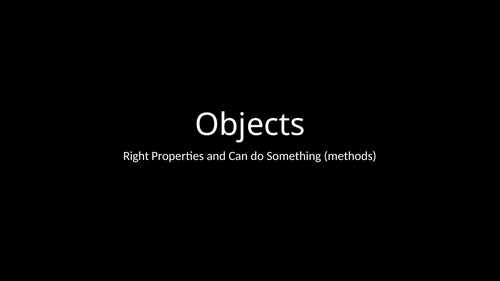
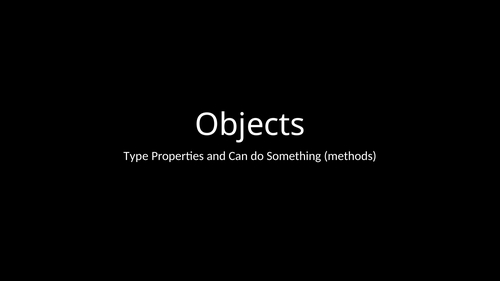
Right: Right -> Type
